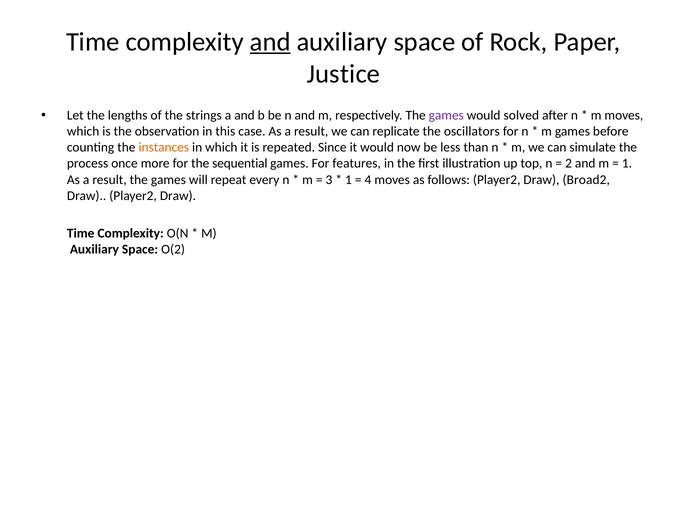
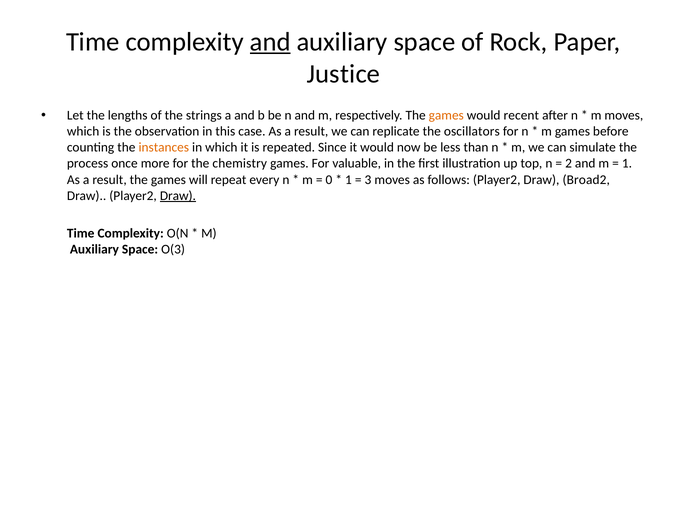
games at (446, 115) colour: purple -> orange
solved: solved -> recent
sequential: sequential -> chemistry
features: features -> valuable
3: 3 -> 0
4: 4 -> 3
Draw at (178, 196) underline: none -> present
O(2: O(2 -> O(3
